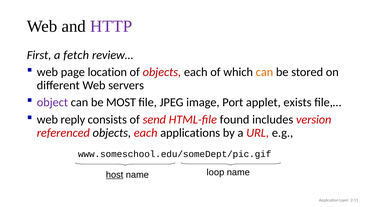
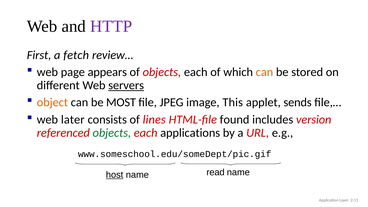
location: location -> appears
servers underline: none -> present
object colour: purple -> orange
Port: Port -> This
exists: exists -> sends
reply: reply -> later
send: send -> lines
objects at (112, 133) colour: black -> green
loop: loop -> read
